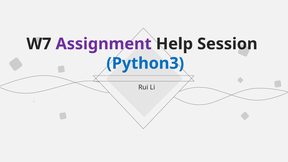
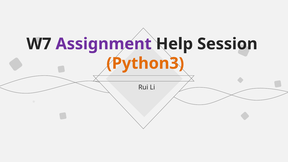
Python3 colour: blue -> orange
